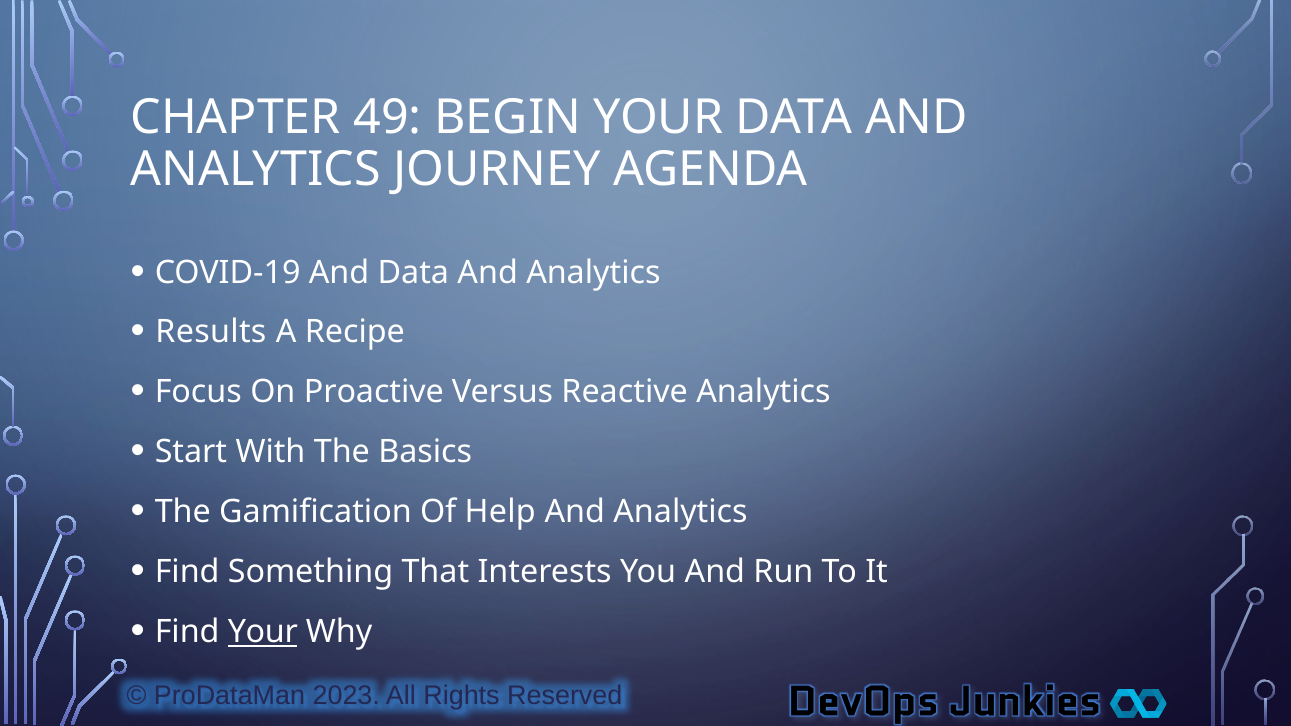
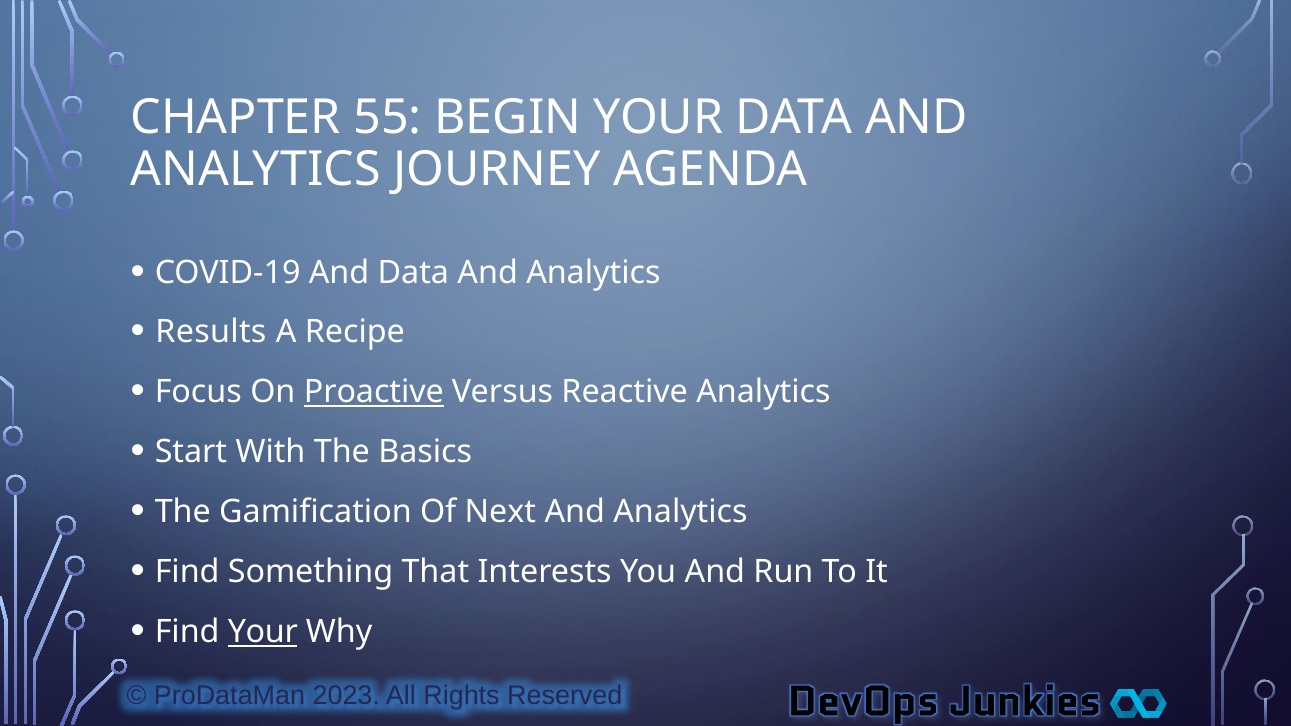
49: 49 -> 55
Proactive underline: none -> present
Help: Help -> Next
